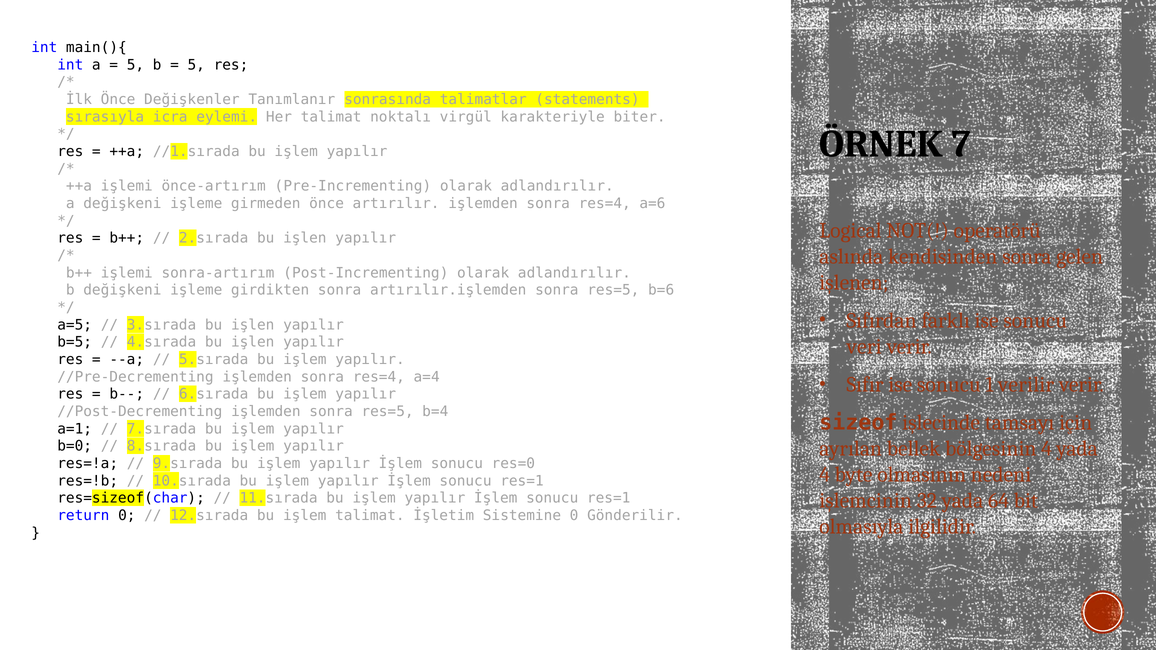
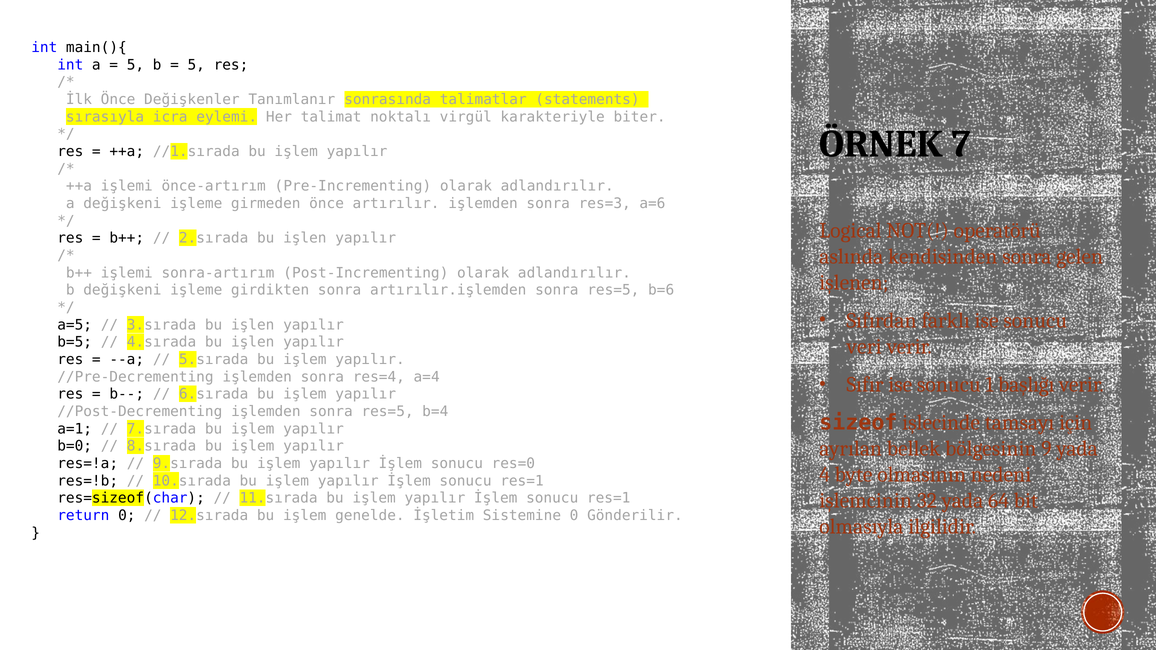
artırılır işlemden sonra res=4: res=4 -> res=3
verilir: verilir -> başlığı
bölgesinin 4: 4 -> 9
işlem talimat: talimat -> genelde
